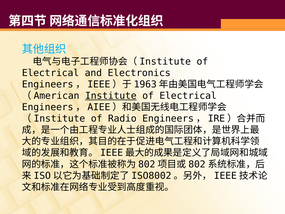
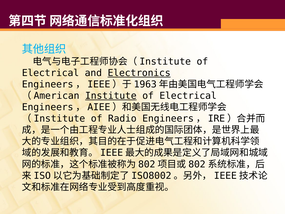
Electronics underline: none -> present
